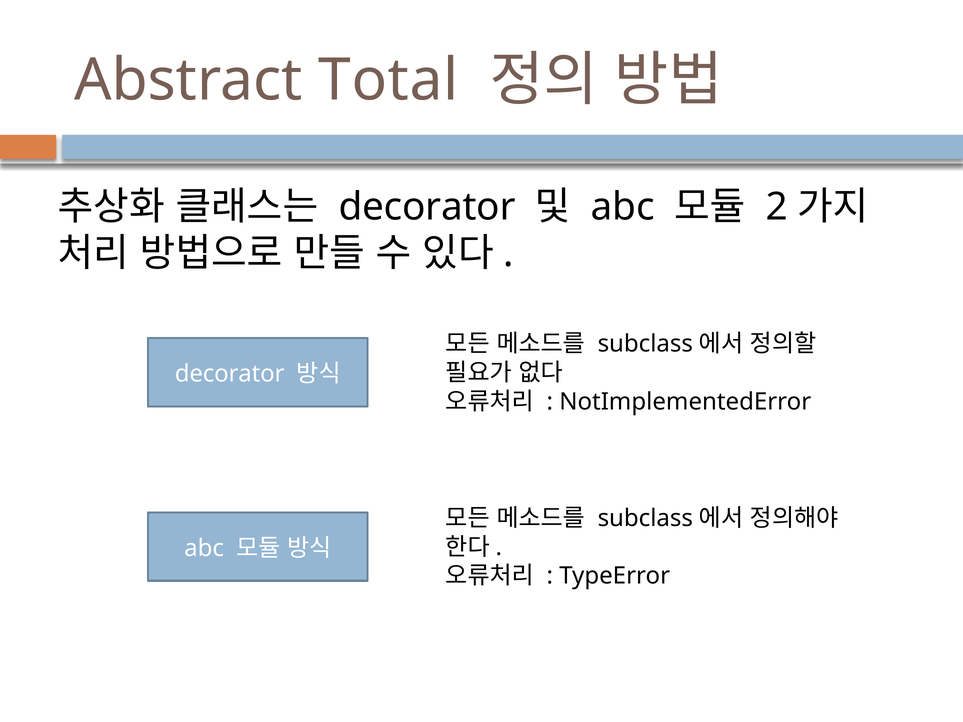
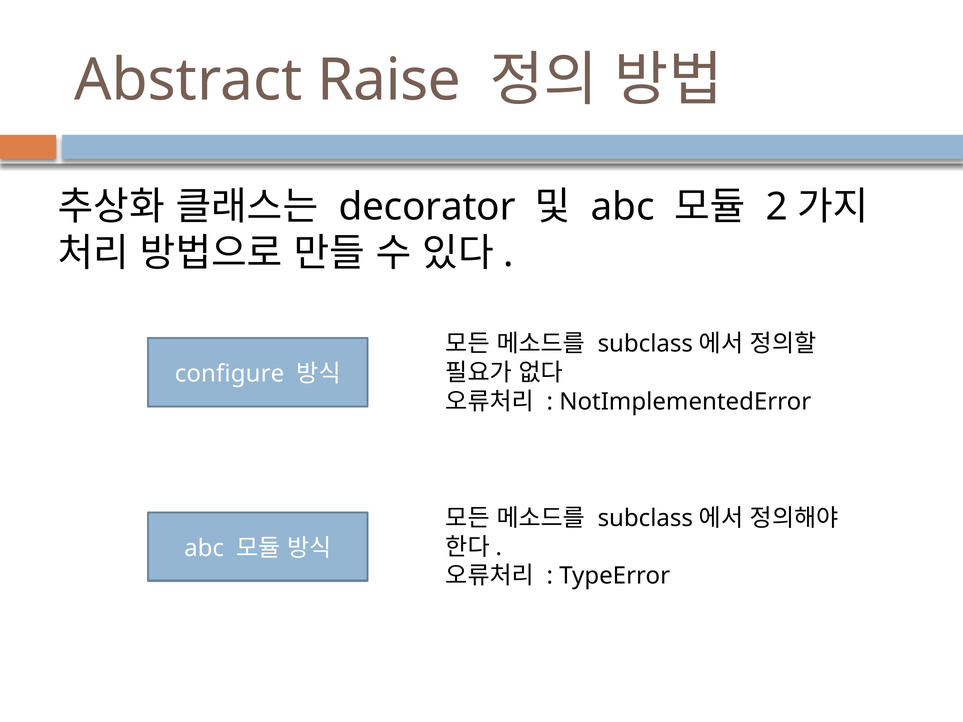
Total: Total -> Raise
decorator at (230, 374): decorator -> configure
